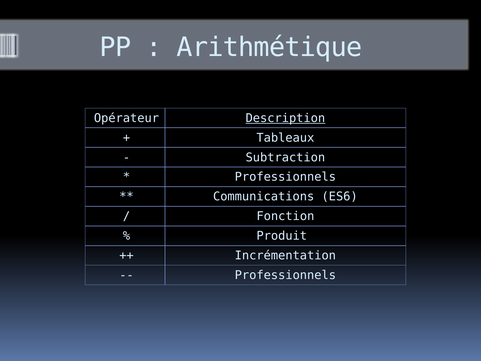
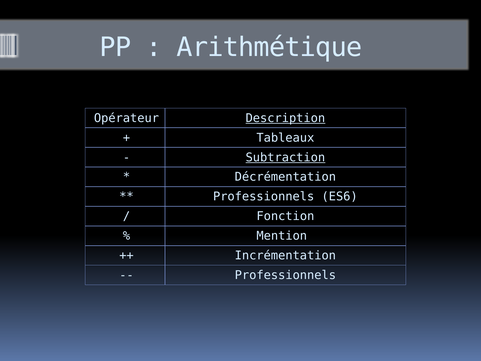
Subtraction underline: none -> present
Professionnels at (285, 177): Professionnels -> Décrémentation
Communications at (264, 197): Communications -> Professionnels
Produit: Produit -> Mention
